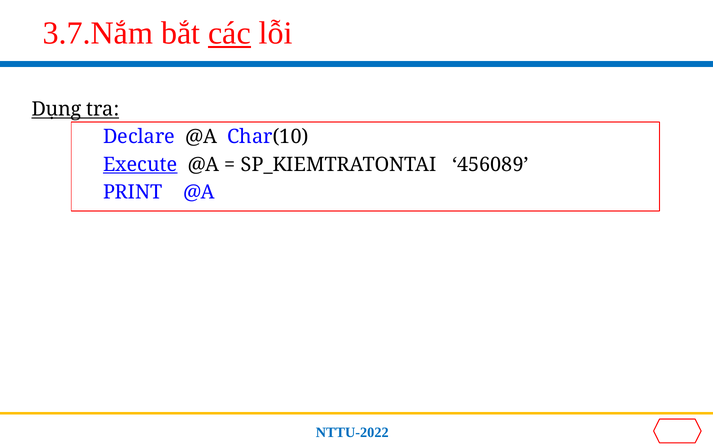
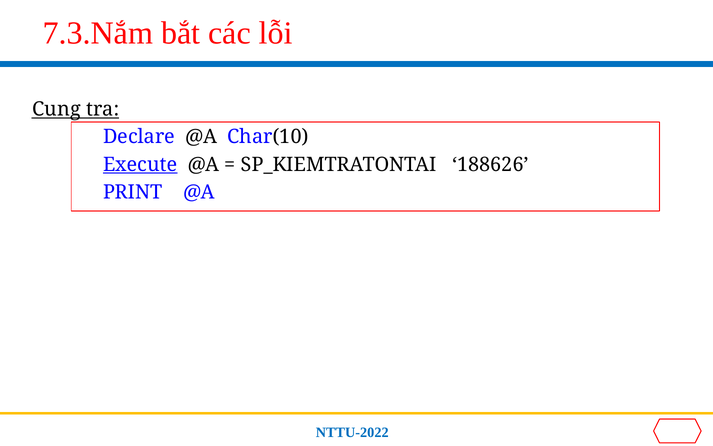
3.7.Nắm: 3.7.Nắm -> 7.3.Nắm
các underline: present -> none
Dụng: Dụng -> Cung
456089: 456089 -> 188626
